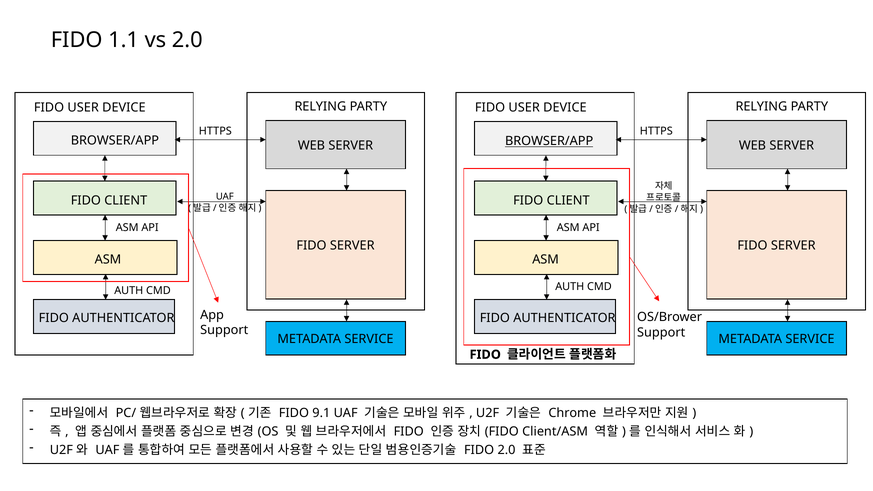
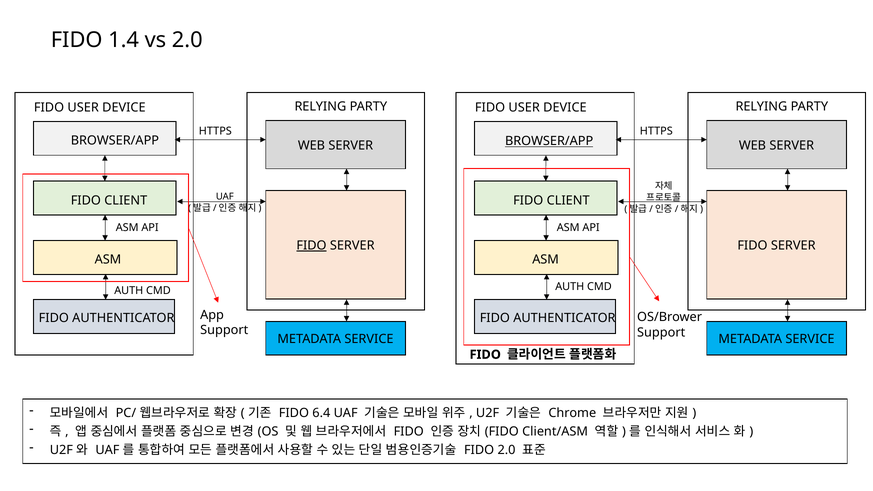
1.1: 1.1 -> 1.4
FIDO at (311, 246) underline: none -> present
9.1: 9.1 -> 6.4
